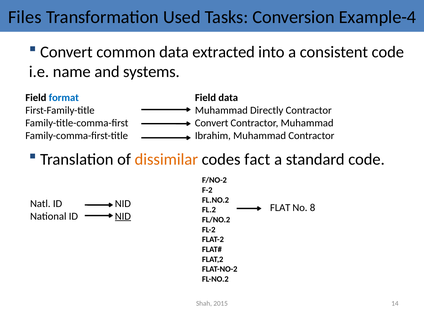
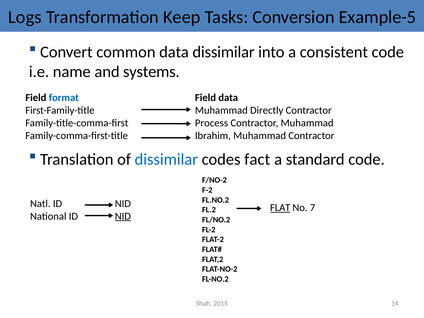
Files: Files -> Logs
Used: Used -> Keep
Example-4: Example-4 -> Example-5
data extracted: extracted -> dissimilar
Family-title-comma-first Convert: Convert -> Process
dissimilar at (166, 159) colour: orange -> blue
FLAT underline: none -> present
8: 8 -> 7
